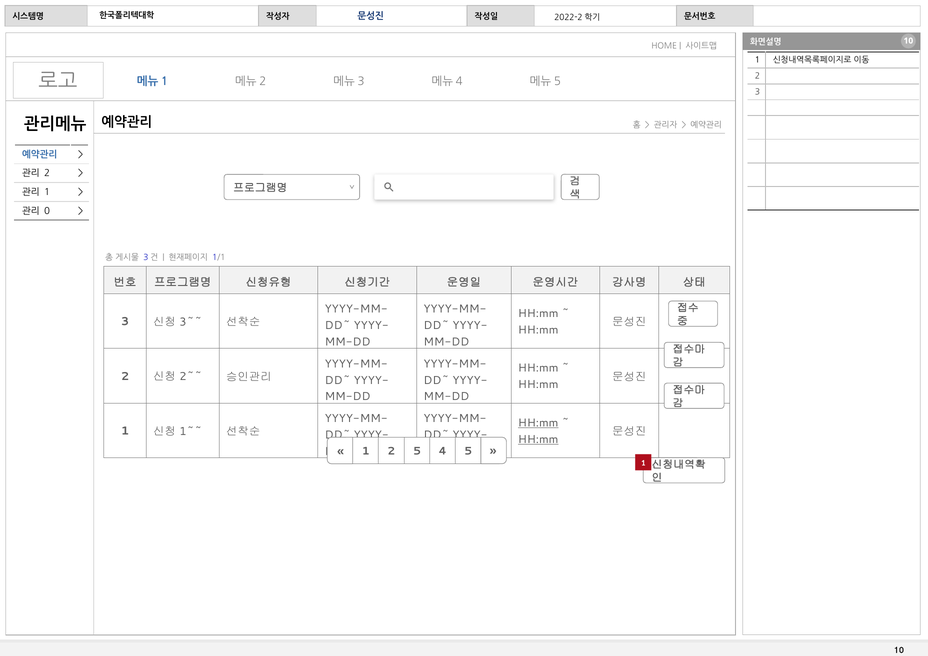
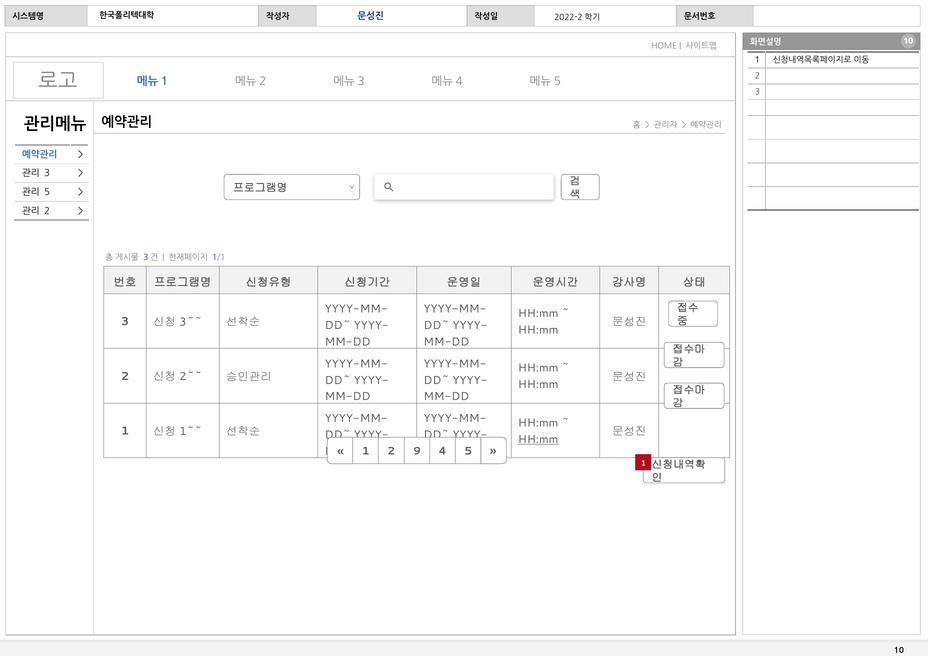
2 at (47, 173): 2 -> 3
1 at (47, 192): 1 -> 5
0 at (47, 211): 0 -> 2
HH:mm at (538, 423) underline: present -> none
2 5: 5 -> 9
